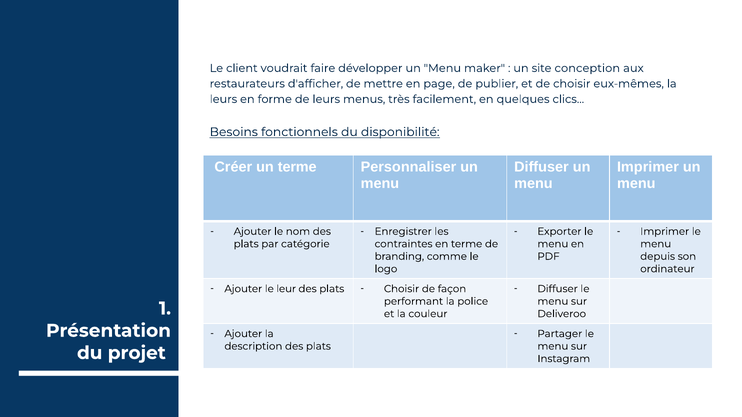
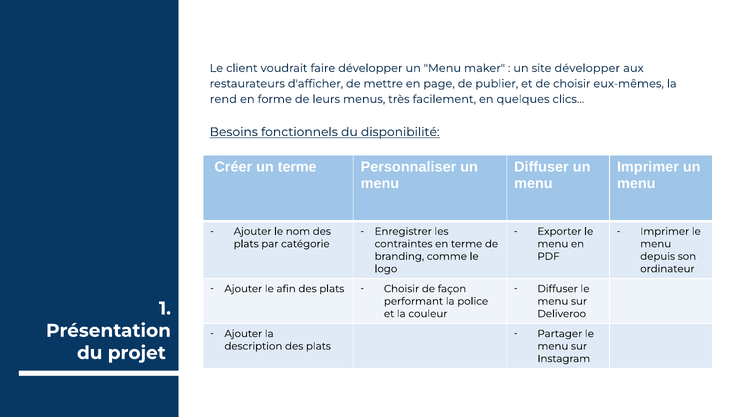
site conception: conception -> développer
leurs at (223, 99): leurs -> rend
leur: leur -> afin
